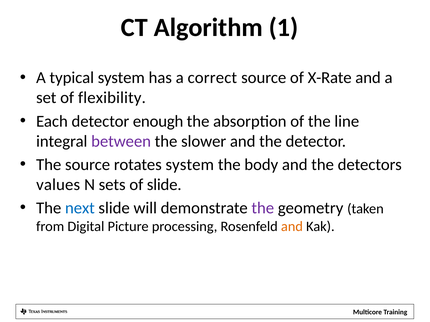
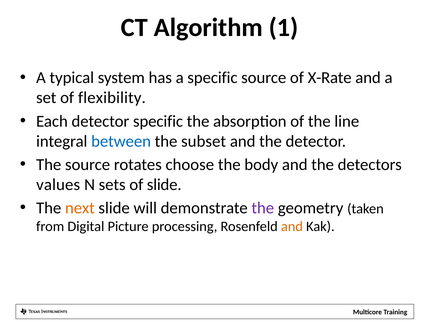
a correct: correct -> specific
detector enough: enough -> specific
between colour: purple -> blue
slower: slower -> subset
rotates system: system -> choose
next colour: blue -> orange
